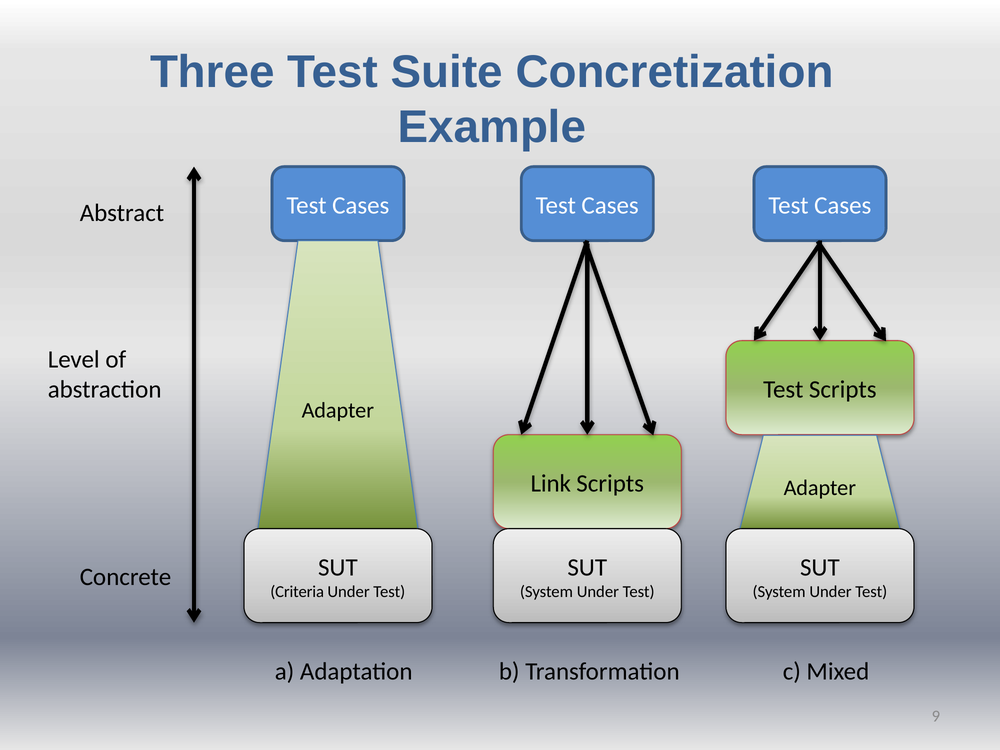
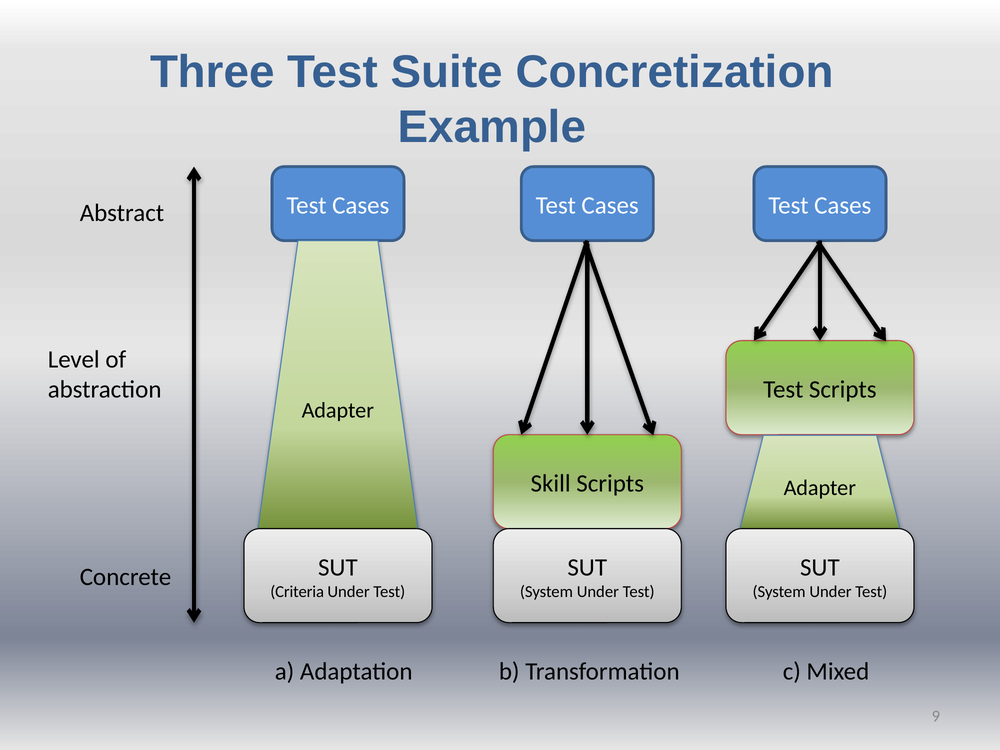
Link: Link -> Skill
